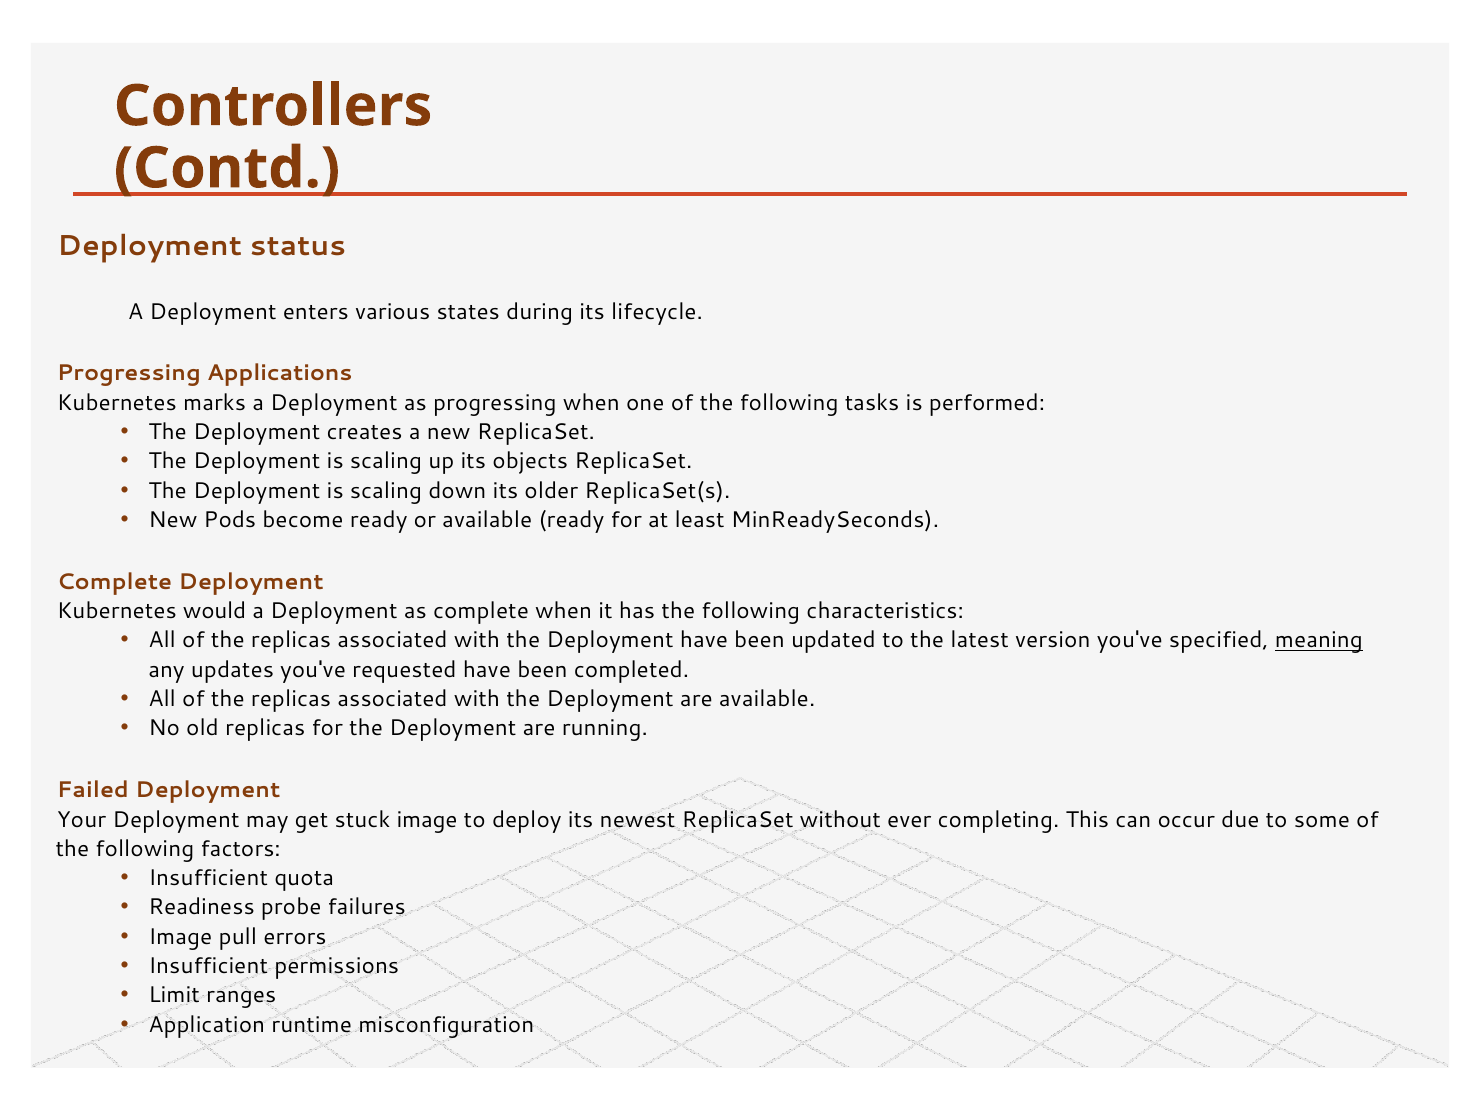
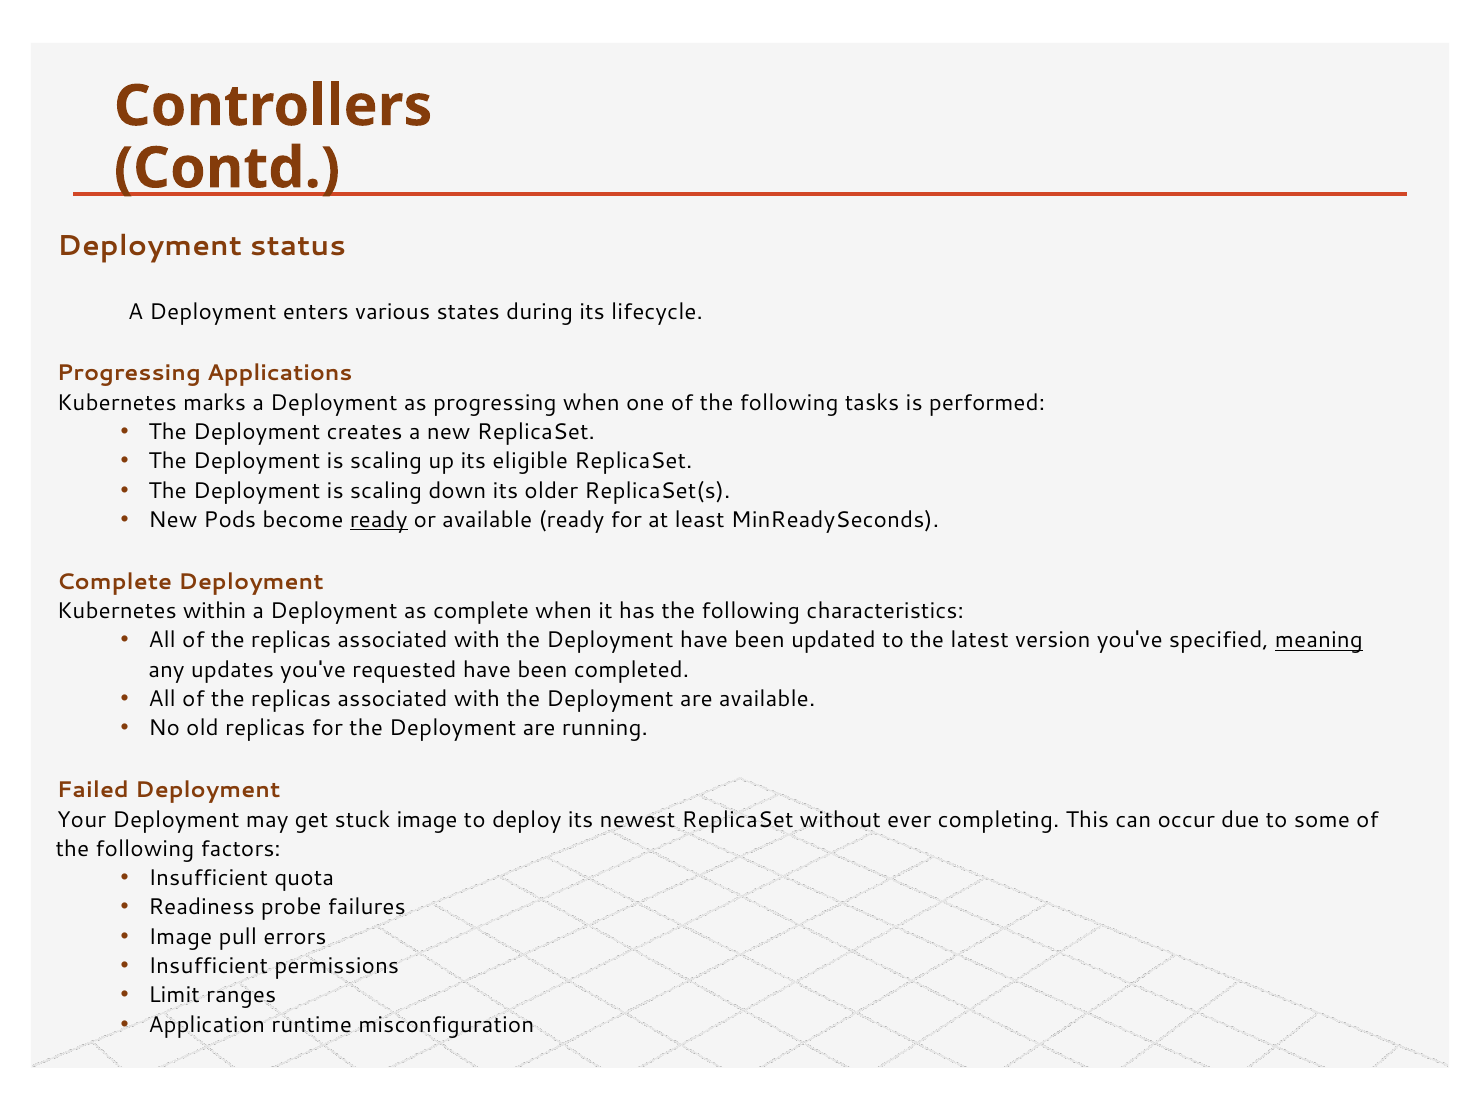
objects: objects -> eligible
ready at (379, 520) underline: none -> present
would: would -> within
